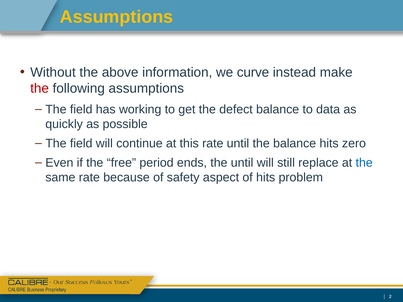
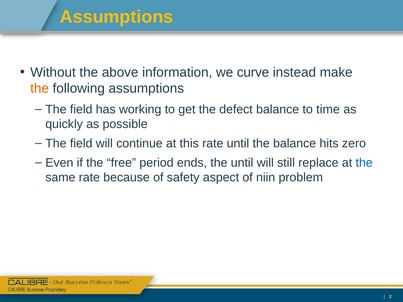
the at (40, 89) colour: red -> orange
data: data -> time
of hits: hits -> niin
